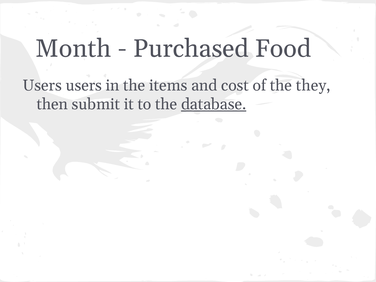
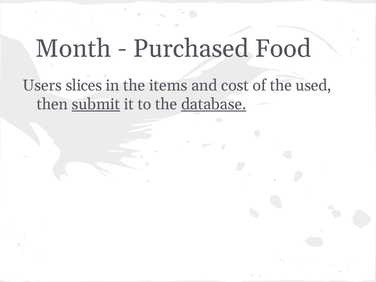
Users users: users -> slices
they: they -> used
submit underline: none -> present
